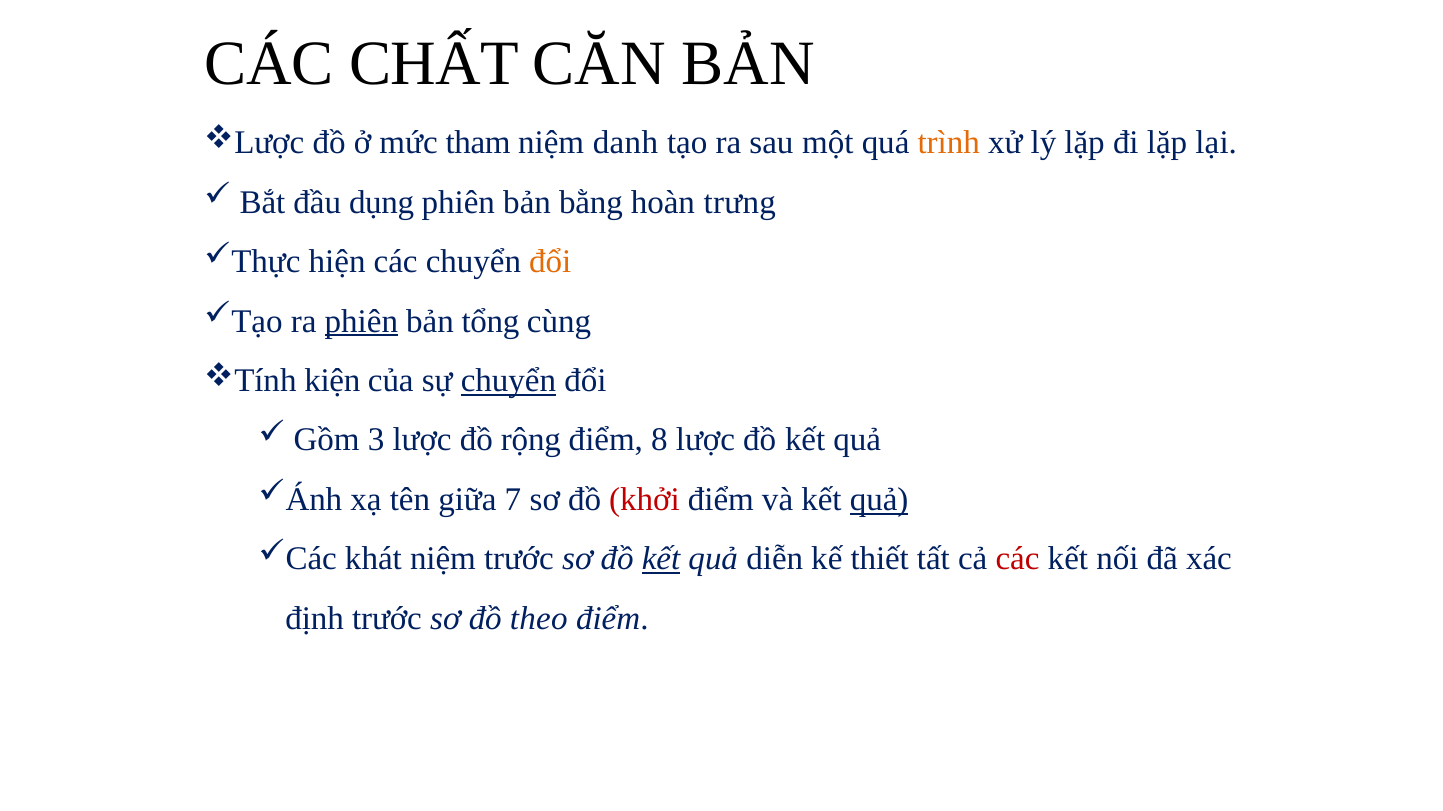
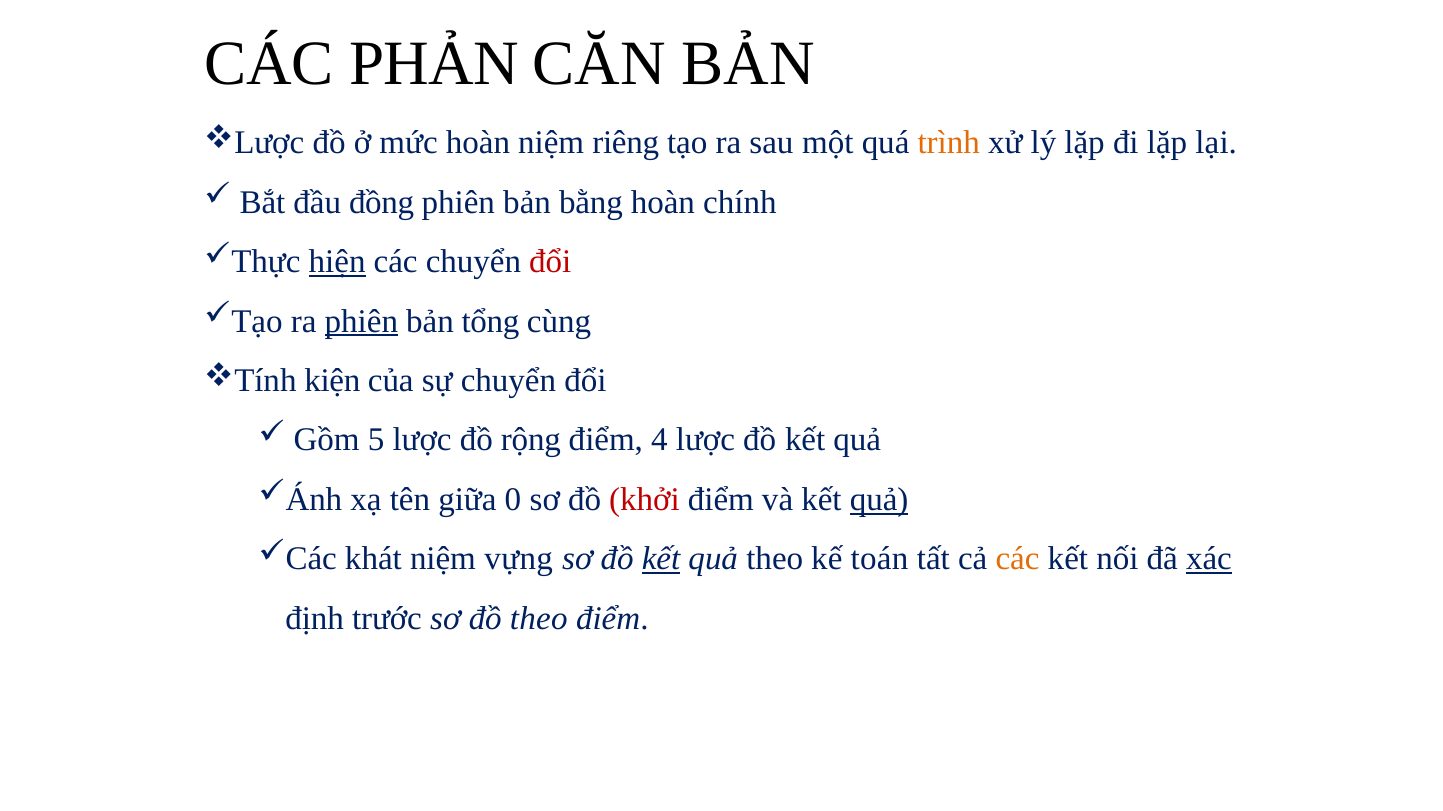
CHẤT: CHẤT -> PHẢN
mức tham: tham -> hoàn
danh: danh -> riêng
dụng: dụng -> đồng
trưng: trưng -> chính
hiện underline: none -> present
đổi at (550, 262) colour: orange -> red
chuyển at (508, 381) underline: present -> none
3: 3 -> 5
8: 8 -> 4
7: 7 -> 0
niệm trước: trước -> vựng
quả diễn: diễn -> theo
thiết: thiết -> toán
các at (1018, 559) colour: red -> orange
xác underline: none -> present
